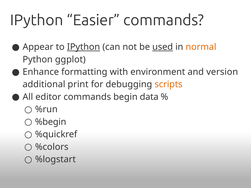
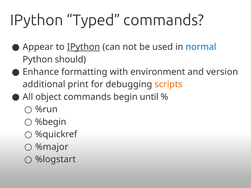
Easier: Easier -> Typed
used underline: present -> none
normal colour: orange -> blue
ggplot: ggplot -> should
editor: editor -> object
data: data -> until
%colors: %colors -> %major
